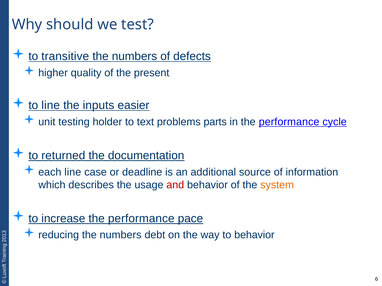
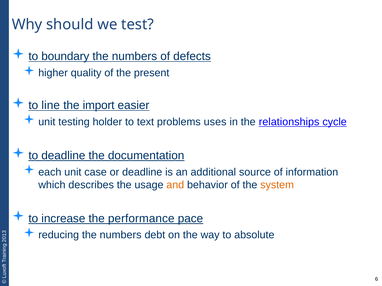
transitive: transitive -> boundary
inputs: inputs -> import
parts: parts -> uses
in the performance: performance -> relationships
to returned: returned -> deadline
each line: line -> unit
and colour: red -> orange
to behavior: behavior -> absolute
